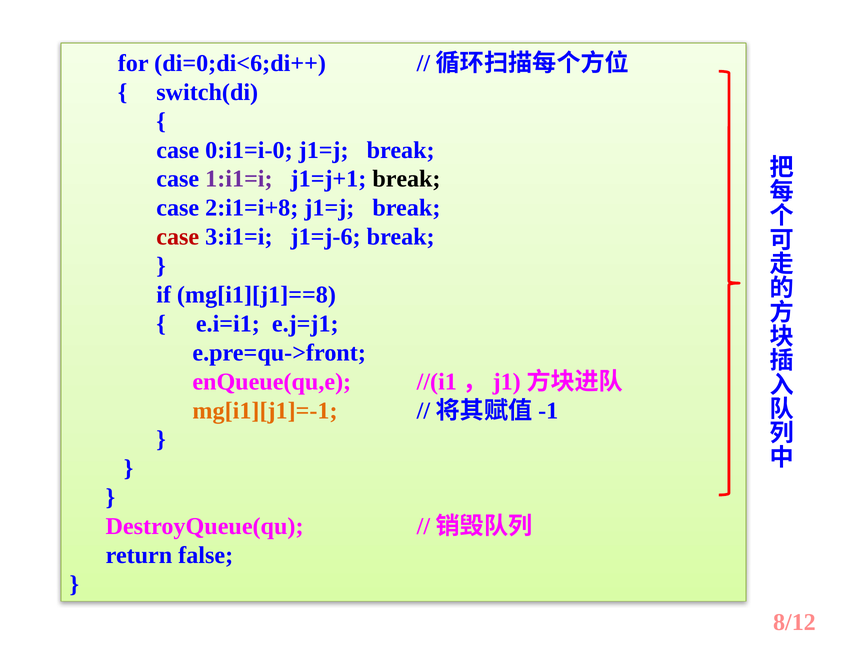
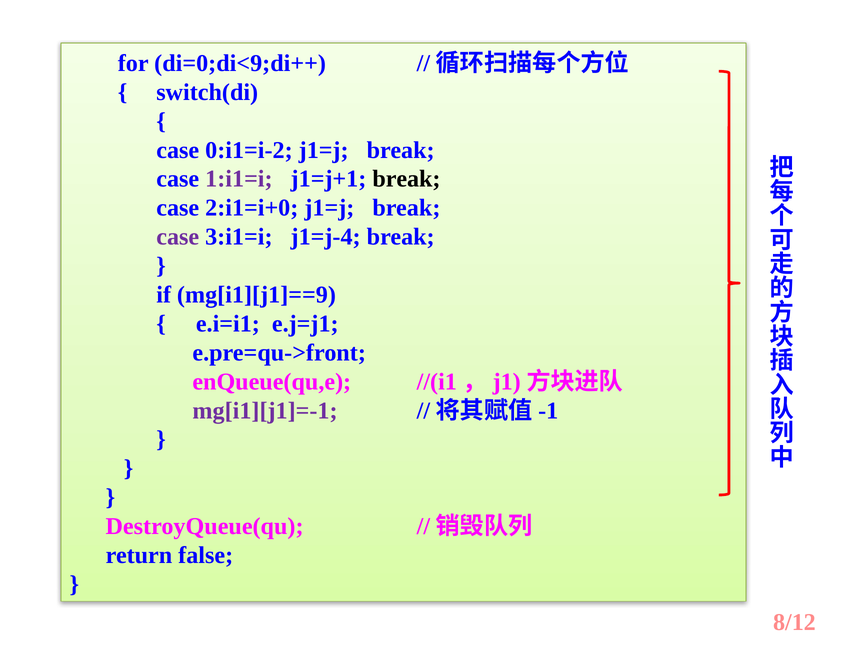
di=0;di<6;di++: di=0;di<6;di++ -> di=0;di<9;di++
0:i1=i-0: 0:i1=i-0 -> 0:i1=i-2
2:i1=i+8: 2:i1=i+8 -> 2:i1=i+0
case at (178, 237) colour: red -> purple
j1=j-6: j1=j-6 -> j1=j-4
mg[i1][j1]==8: mg[i1][j1]==8 -> mg[i1][j1]==9
mg[i1][j1]=-1 colour: orange -> purple
